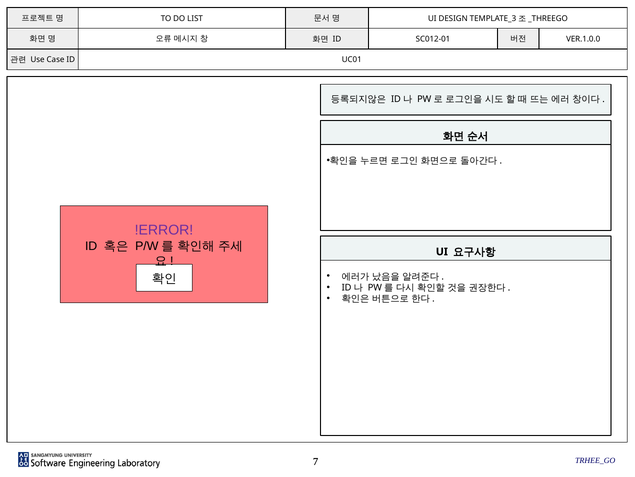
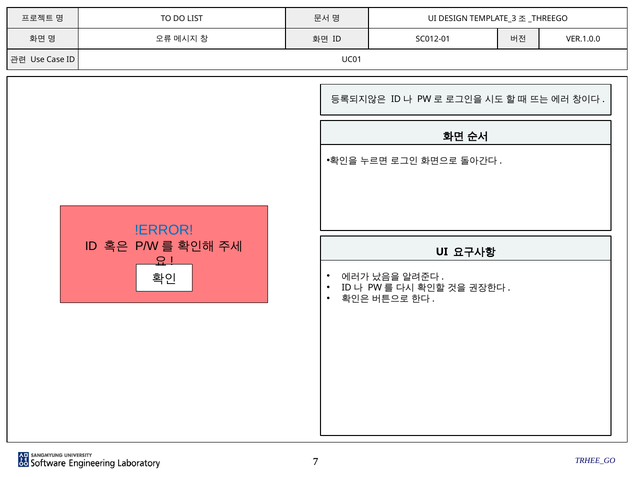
!ERROR colour: purple -> blue
